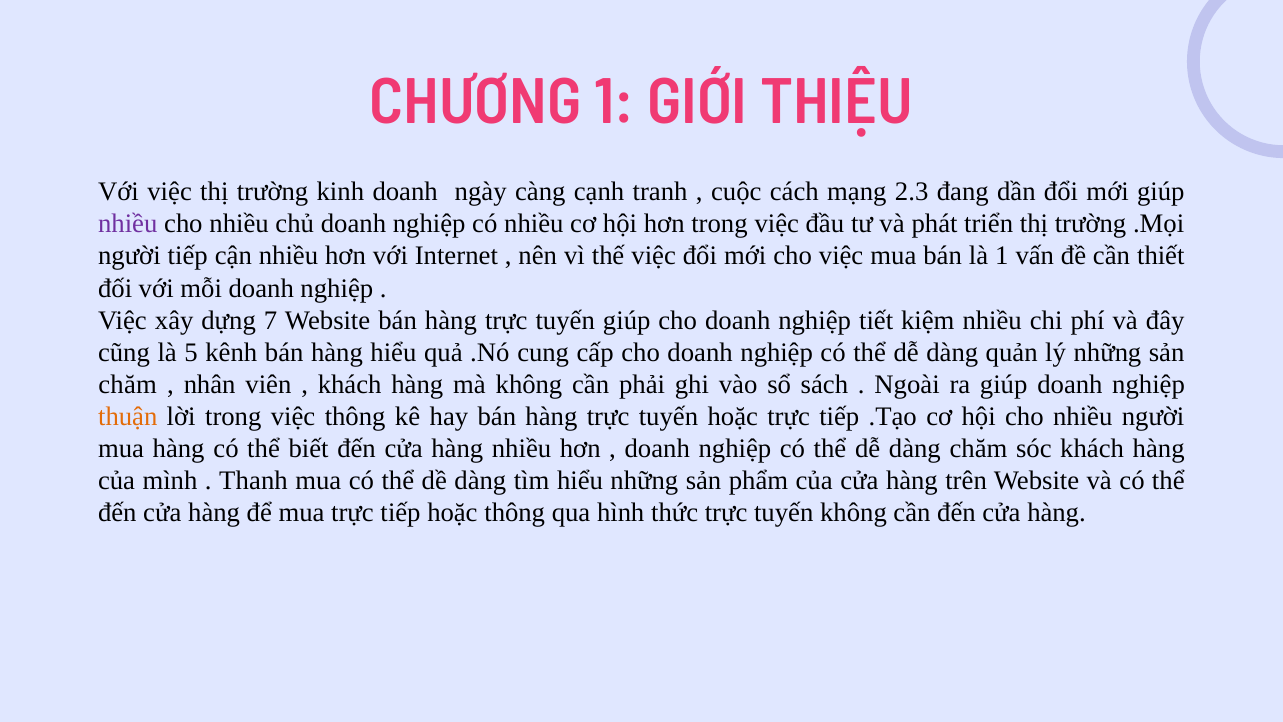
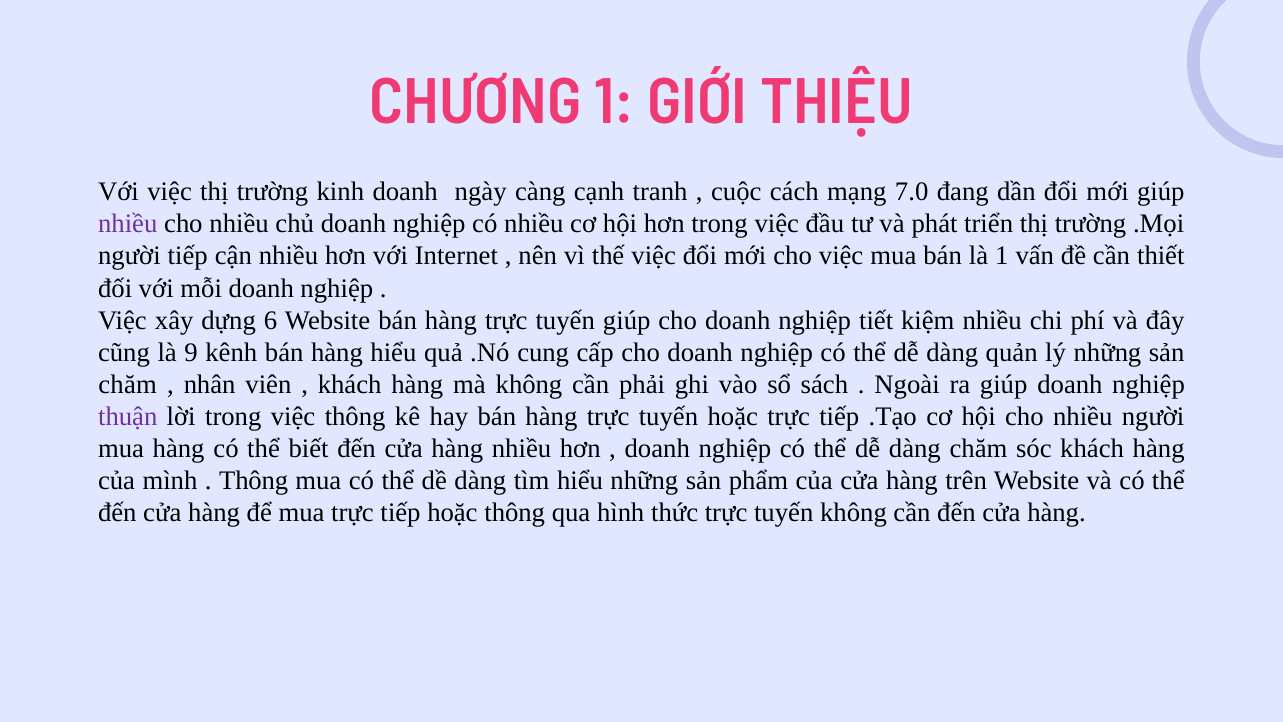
2.3: 2.3 -> 7.0
7: 7 -> 6
5: 5 -> 9
thuận colour: orange -> purple
Thanh at (254, 481): Thanh -> Thông
